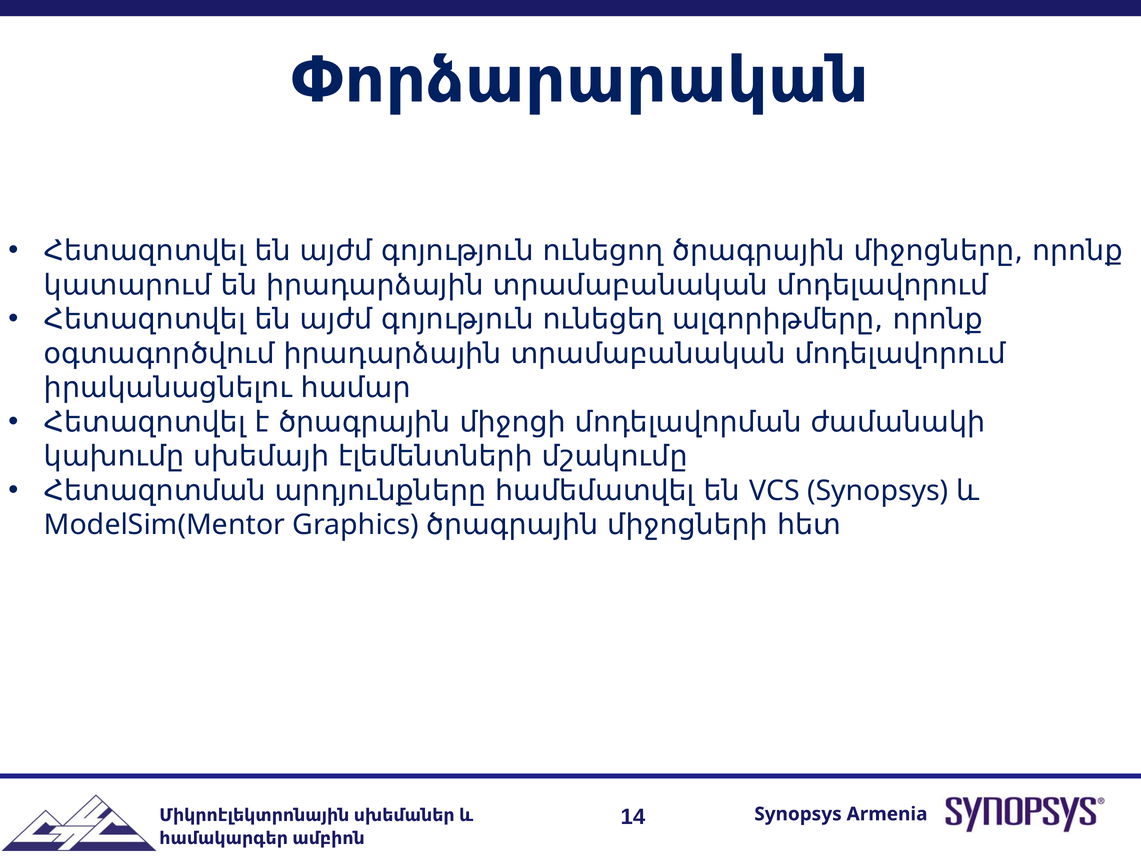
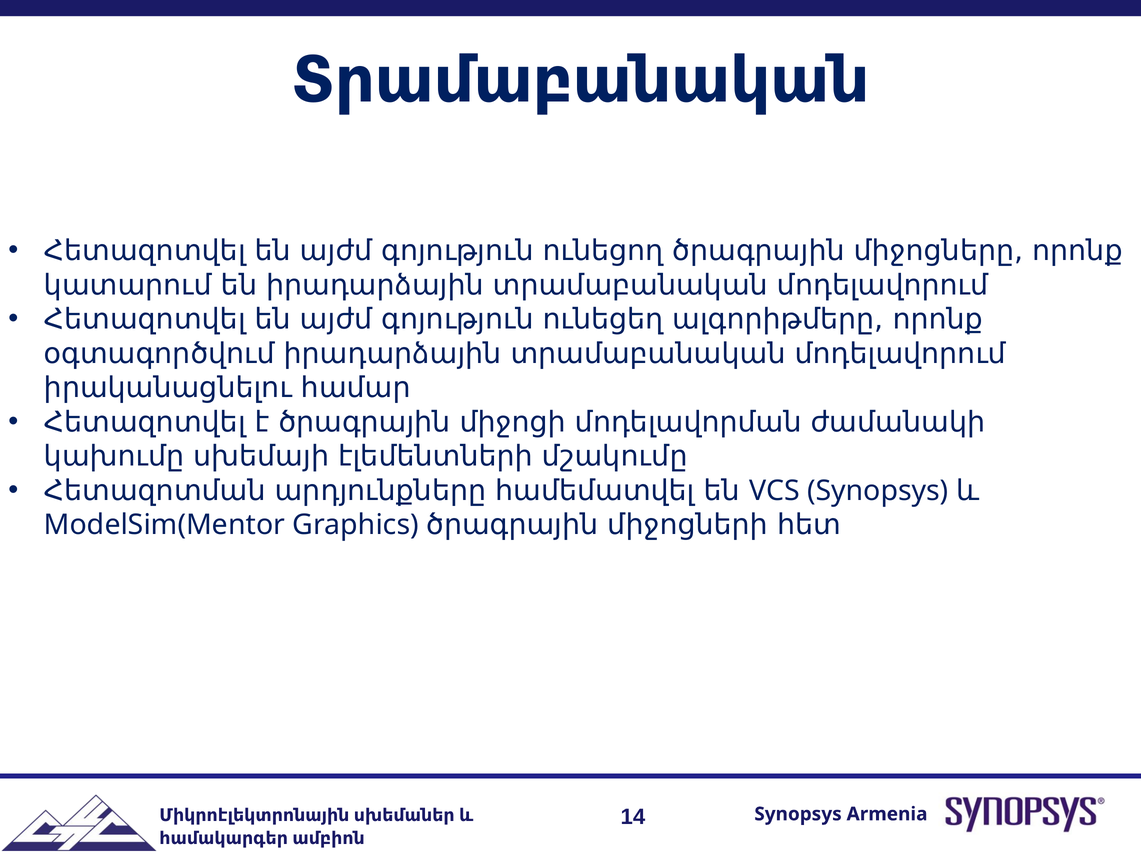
Փորձարարական at (580, 81): Փորձարարական -> Տրամաբանական
